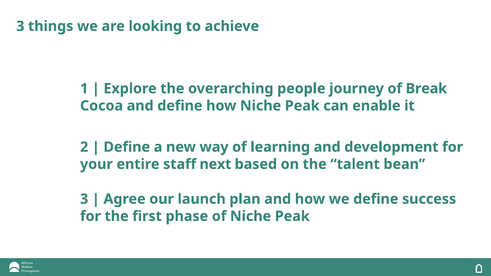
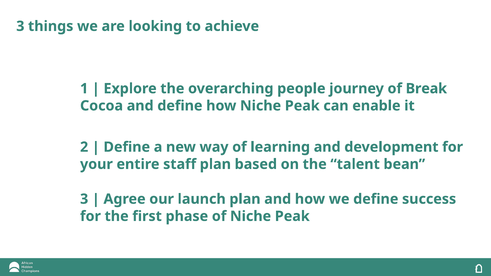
staff next: next -> plan
